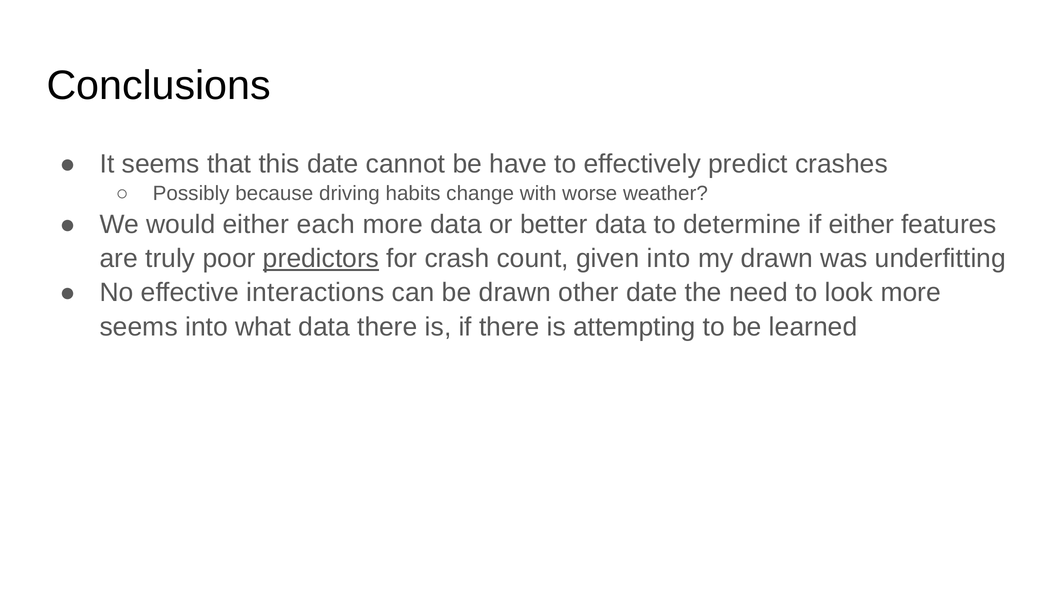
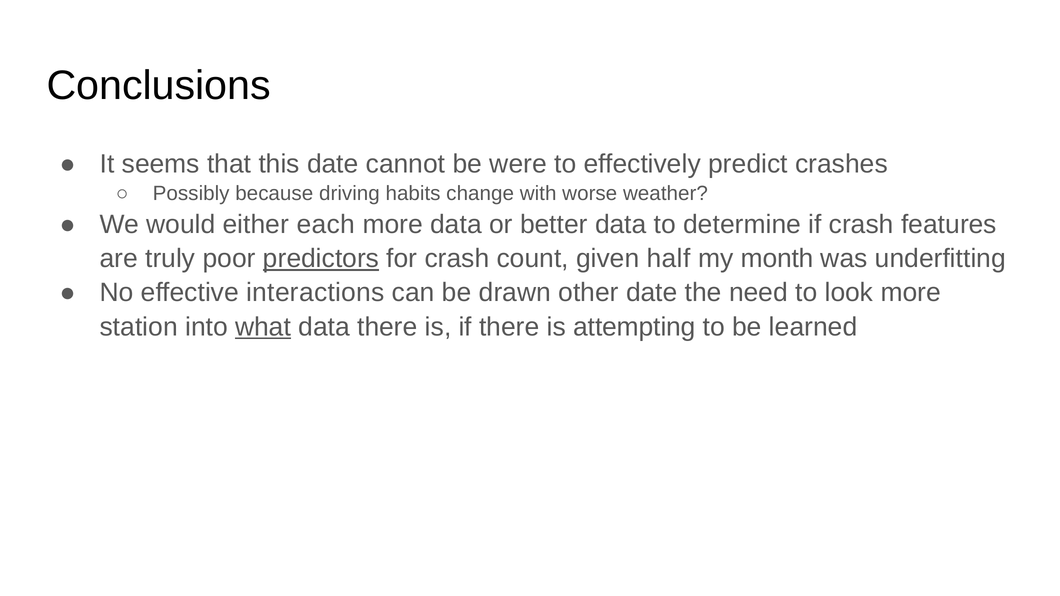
have: have -> were
if either: either -> crash
given into: into -> half
my drawn: drawn -> month
seems at (139, 327): seems -> station
what underline: none -> present
